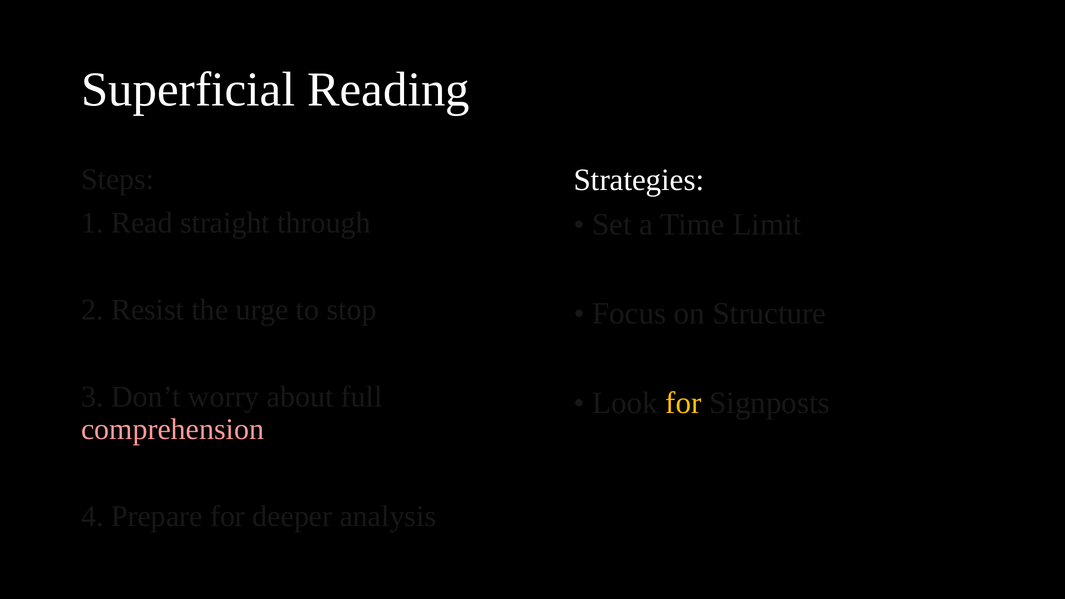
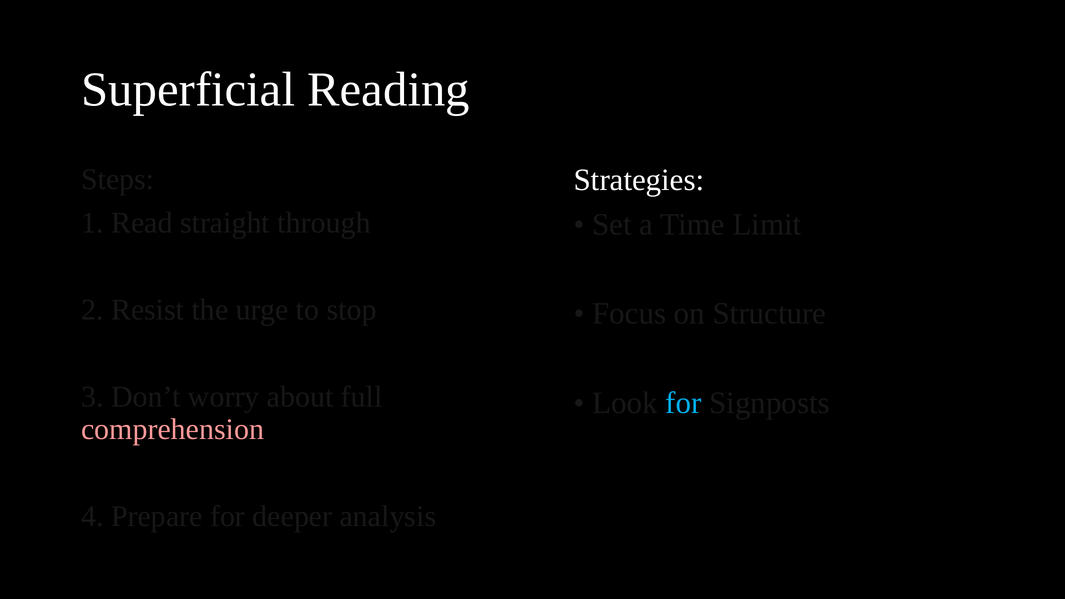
for at (683, 403) colour: yellow -> light blue
